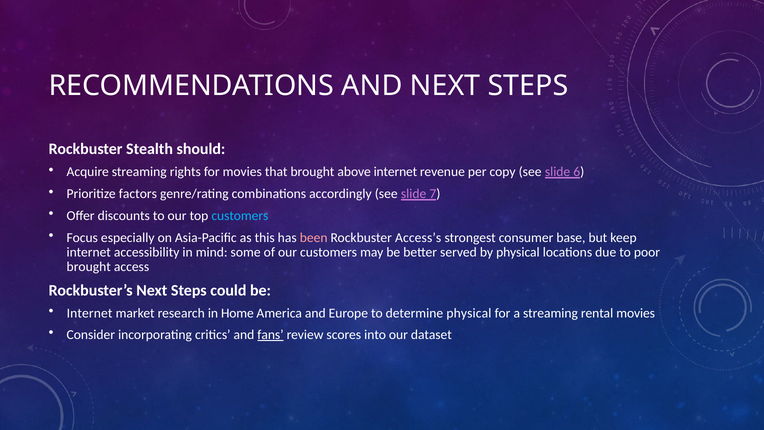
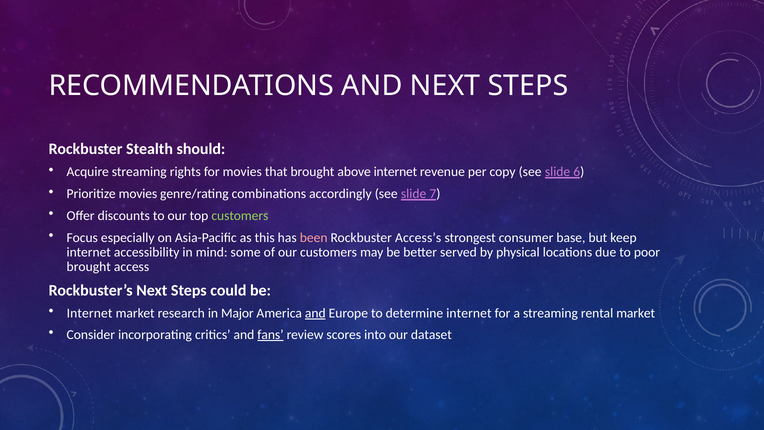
Prioritize factors: factors -> movies
customers at (240, 216) colour: light blue -> light green
Home: Home -> Major
and at (315, 313) underline: none -> present
determine physical: physical -> internet
rental movies: movies -> market
